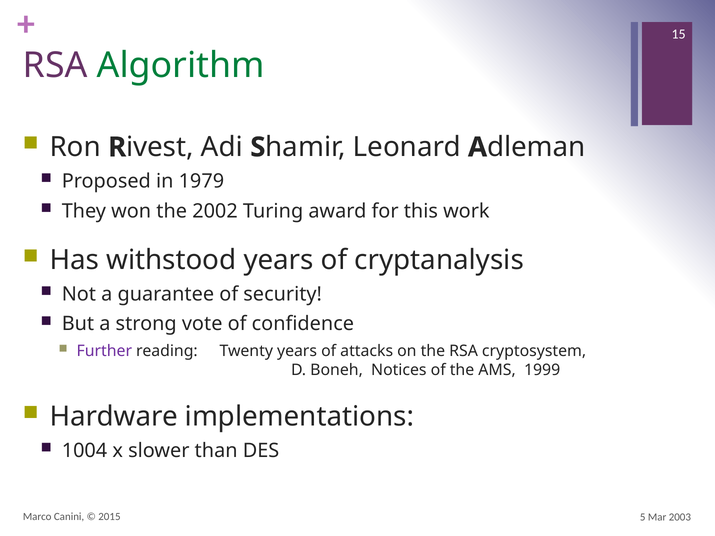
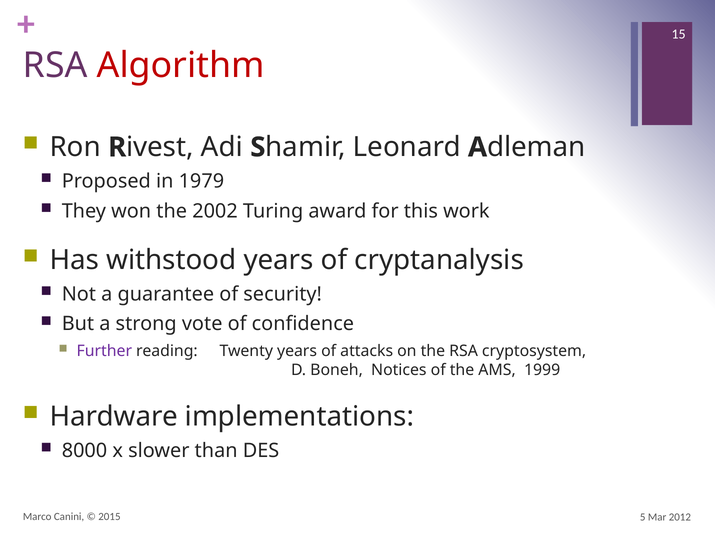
Algorithm colour: green -> red
1004: 1004 -> 8000
2003: 2003 -> 2012
